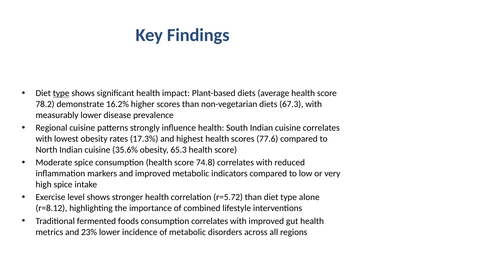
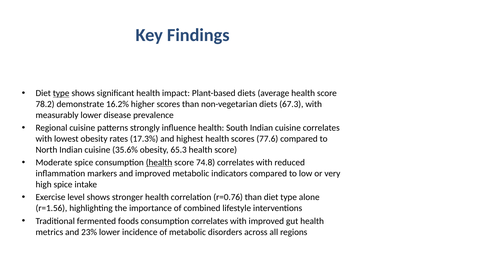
health at (159, 163) underline: none -> present
r=5.72: r=5.72 -> r=0.76
r=8.12: r=8.12 -> r=1.56
